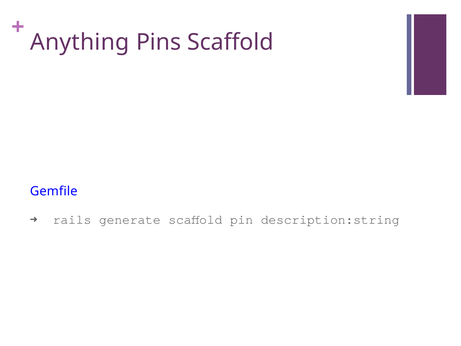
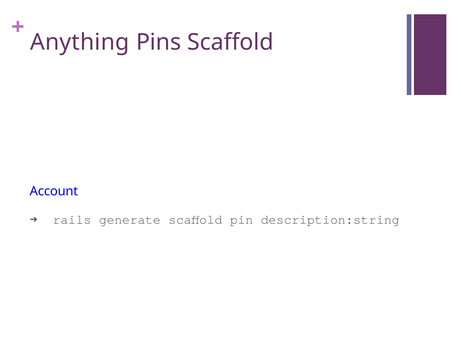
Gemfile: Gemfile -> Account
